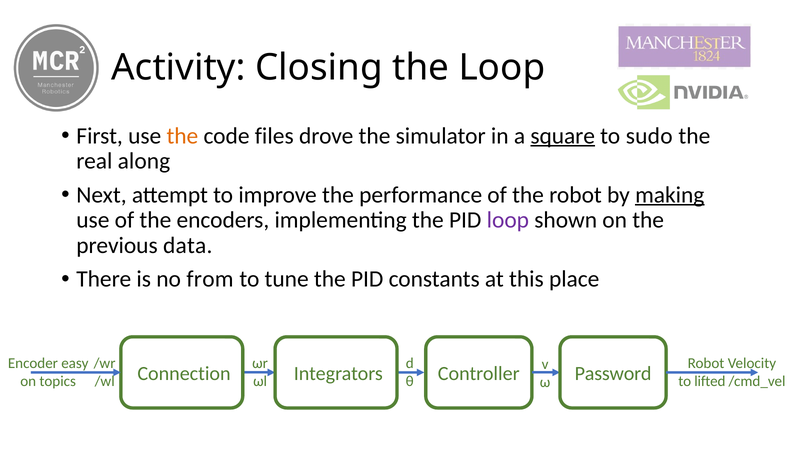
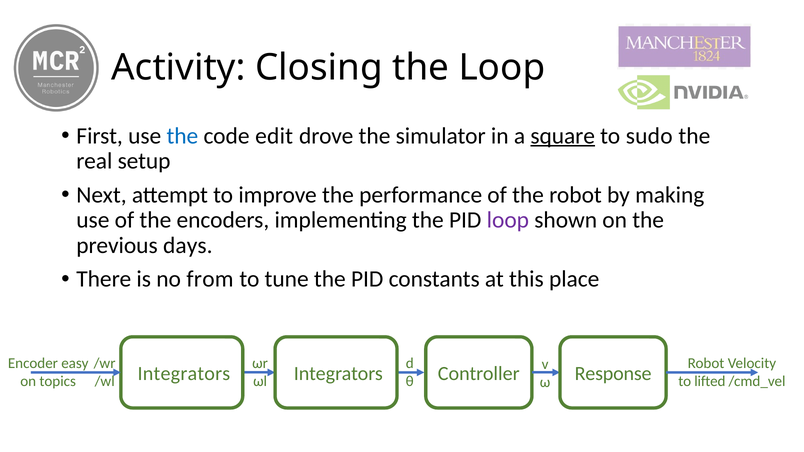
the at (182, 136) colour: orange -> blue
files: files -> edit
along: along -> setup
making underline: present -> none
data: data -> days
Connection at (184, 374): Connection -> Integrators
Password: Password -> Response
